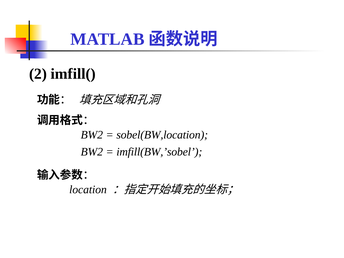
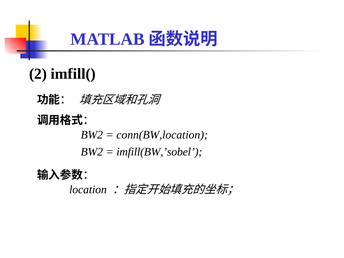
sobel(BW,location: sobel(BW,location -> conn(BW,location
